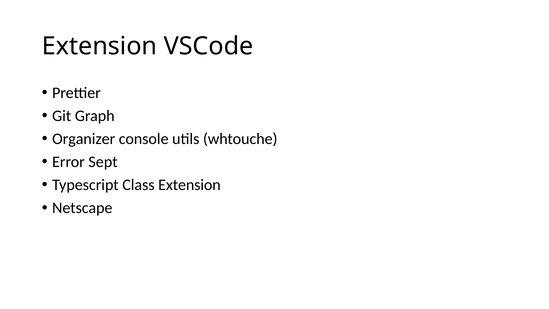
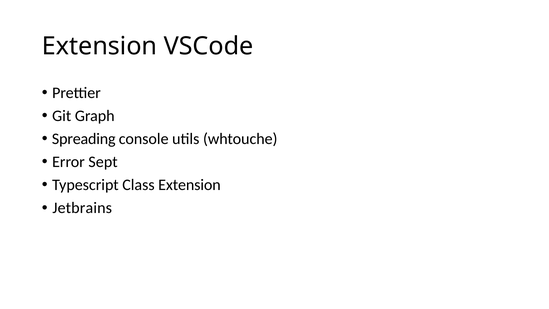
Organizer: Organizer -> Spreading
Netscape: Netscape -> Jetbrains
